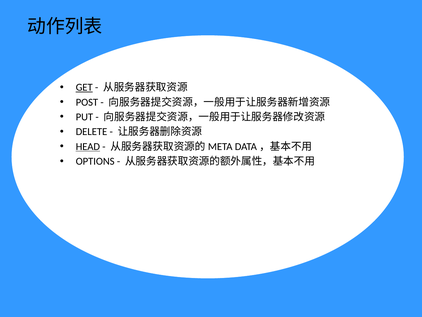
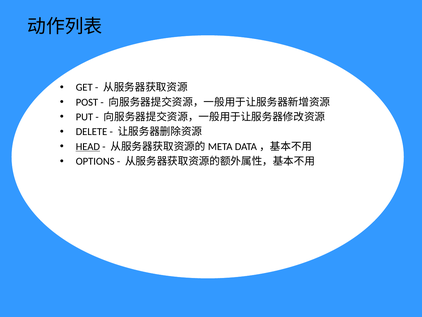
GET underline: present -> none
